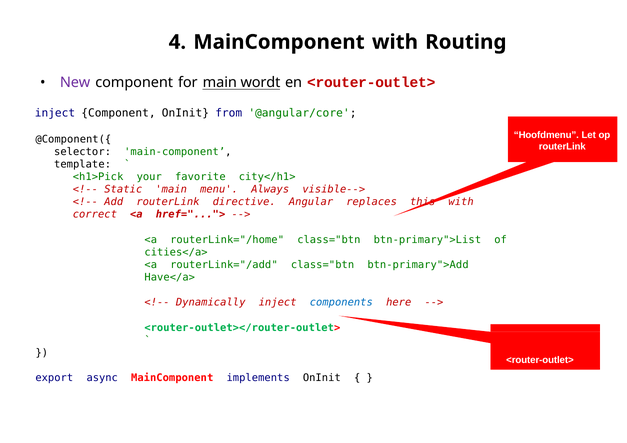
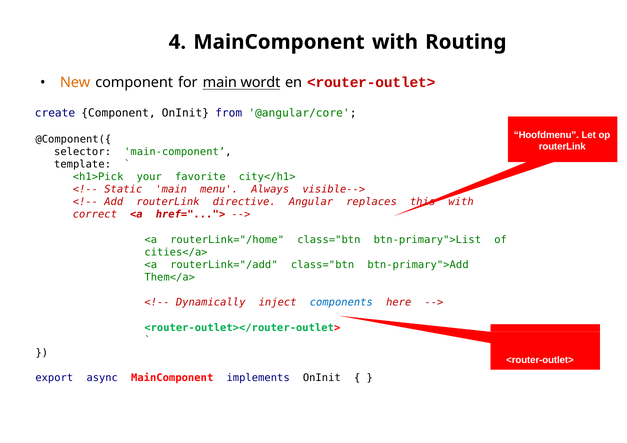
New colour: purple -> orange
inject at (55, 113): inject -> create
Have</a>: Have</a> -> Them</a>
